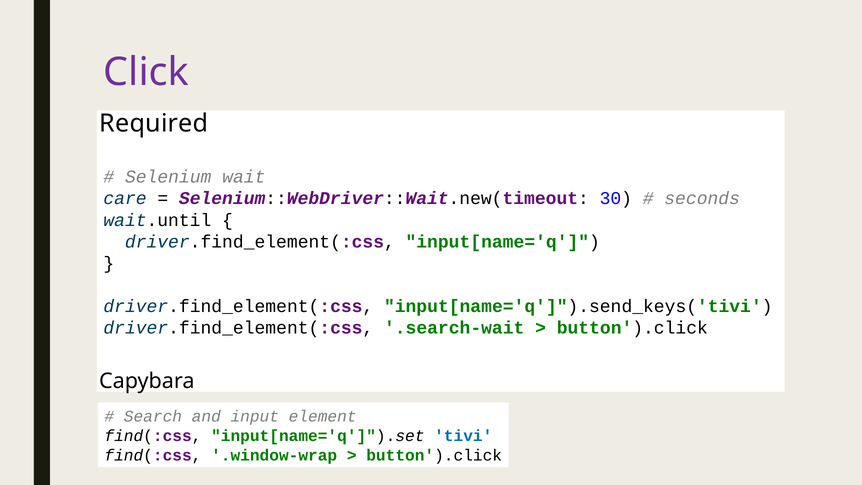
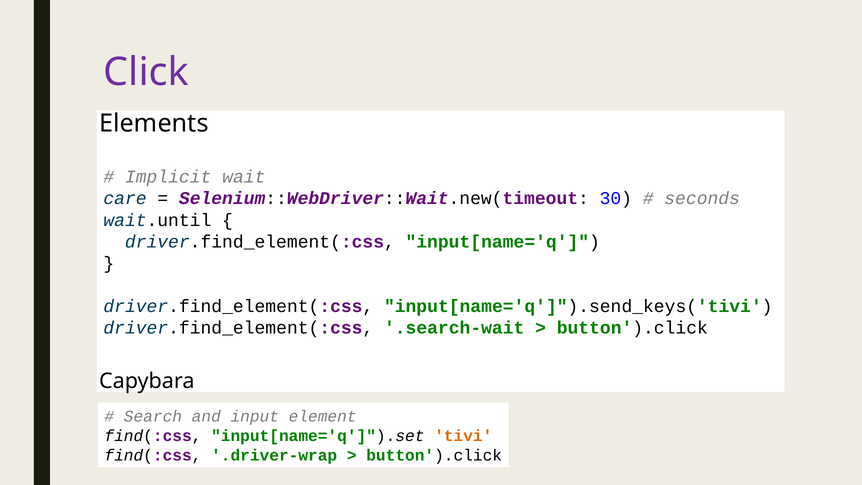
Required: Required -> Elements
Selenium: Selenium -> Implicit
tivi colour: blue -> orange
.window-wrap: .window-wrap -> .driver-wrap
